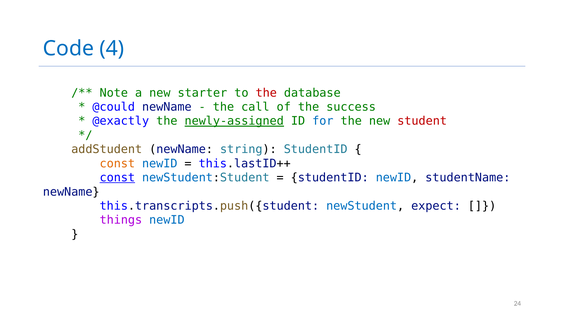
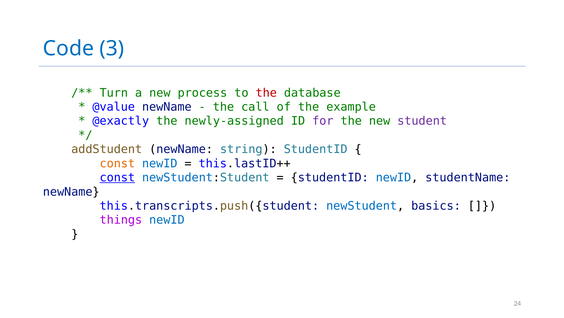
4: 4 -> 3
Note: Note -> Turn
starter: starter -> process
@could: @could -> @value
success: success -> example
newly-assigned underline: present -> none
for colour: blue -> purple
student colour: red -> purple
expect: expect -> basics
